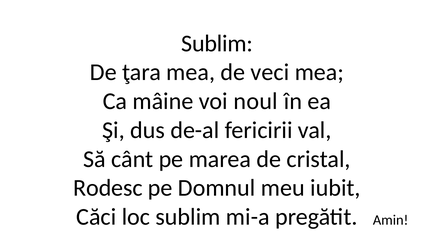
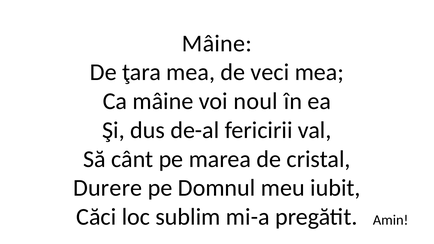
Sublim at (217, 43): Sublim -> Mâine
Rodesc: Rodesc -> Durere
